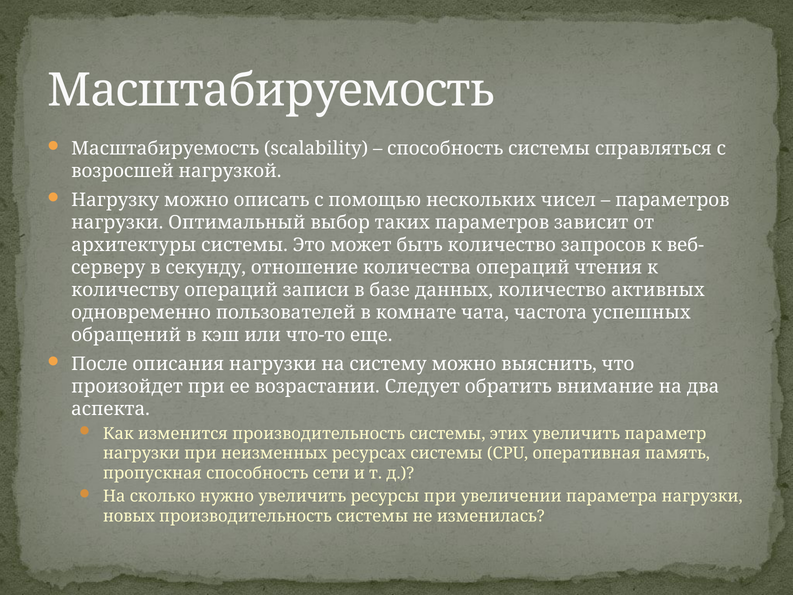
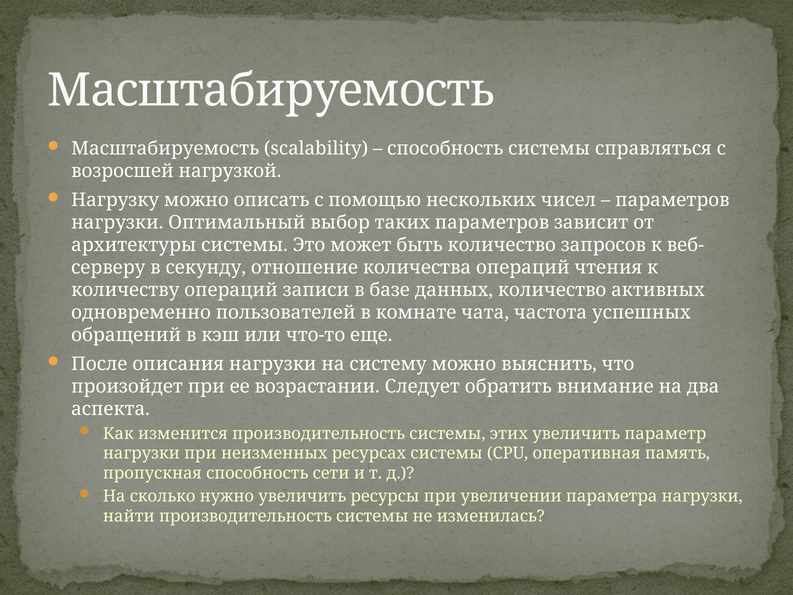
новых: новых -> найти
